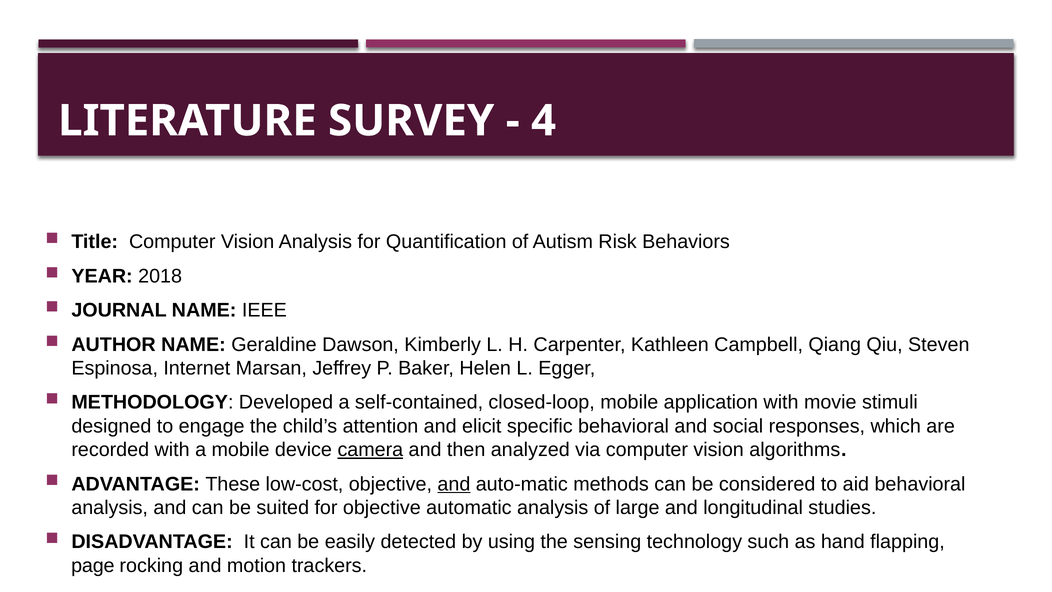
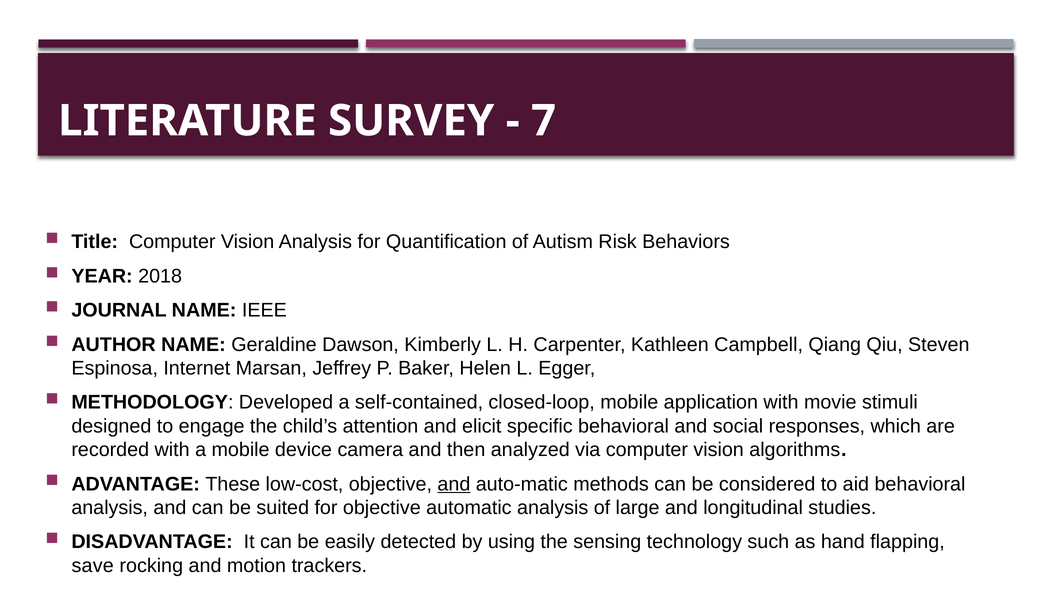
4: 4 -> 7
camera underline: present -> none
page: page -> save
